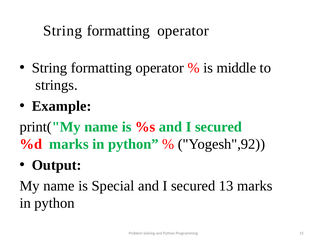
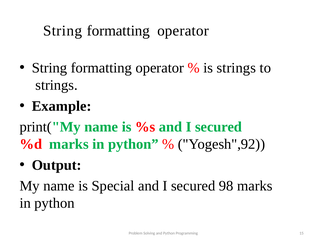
is middle: middle -> strings
13: 13 -> 98
